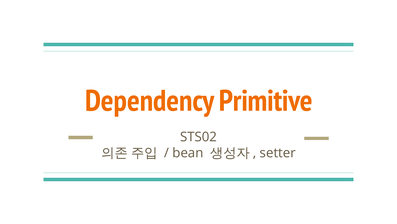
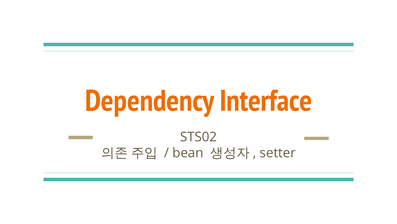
Primitive: Primitive -> Interface
